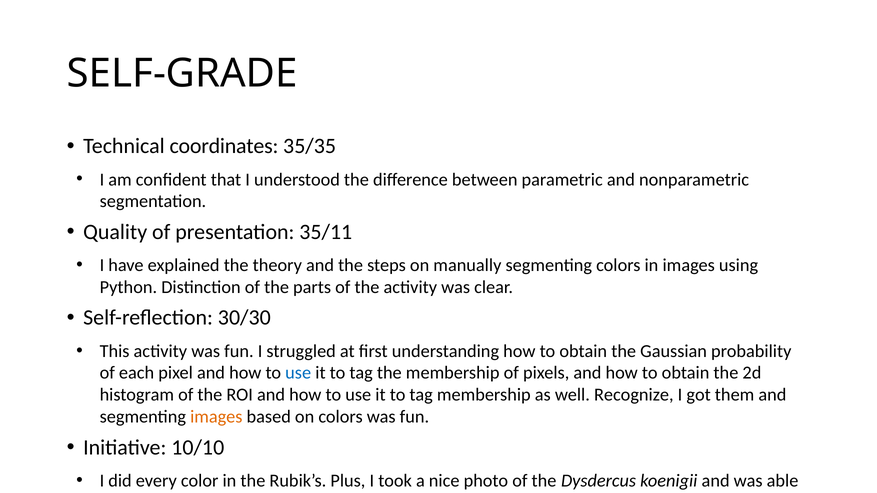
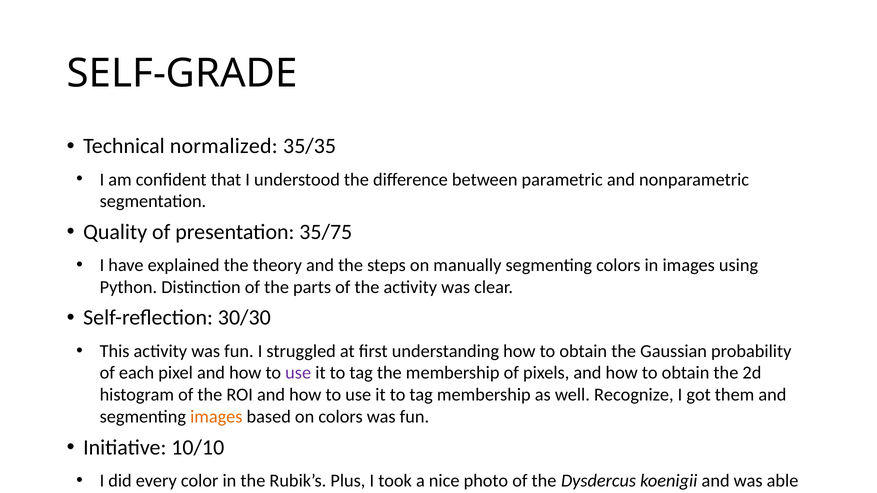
coordinates: coordinates -> normalized
35/11: 35/11 -> 35/75
use at (298, 373) colour: blue -> purple
